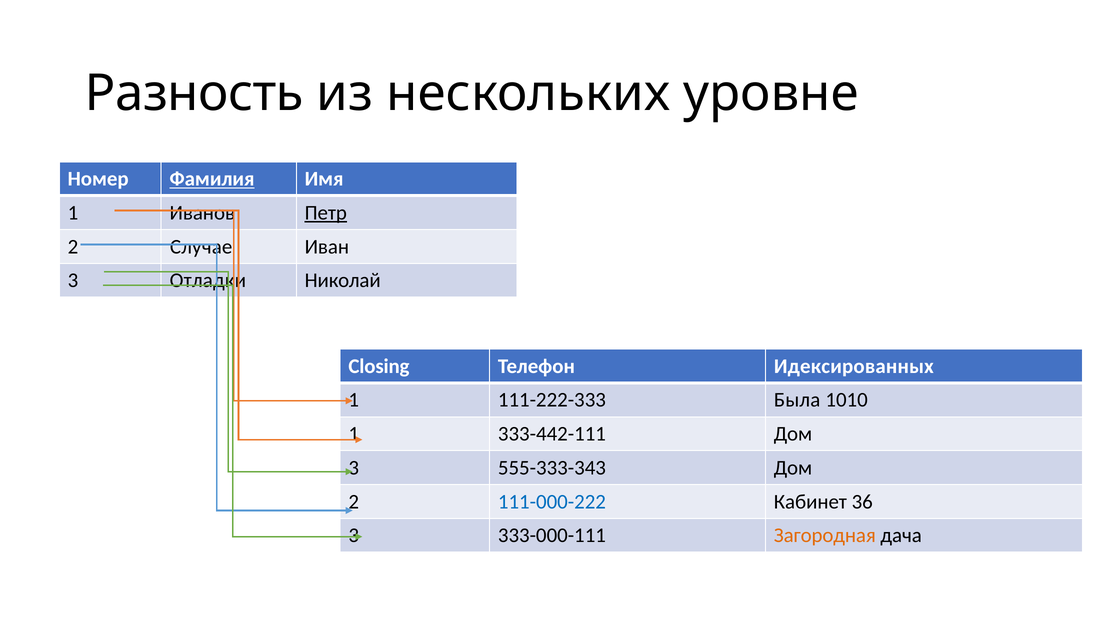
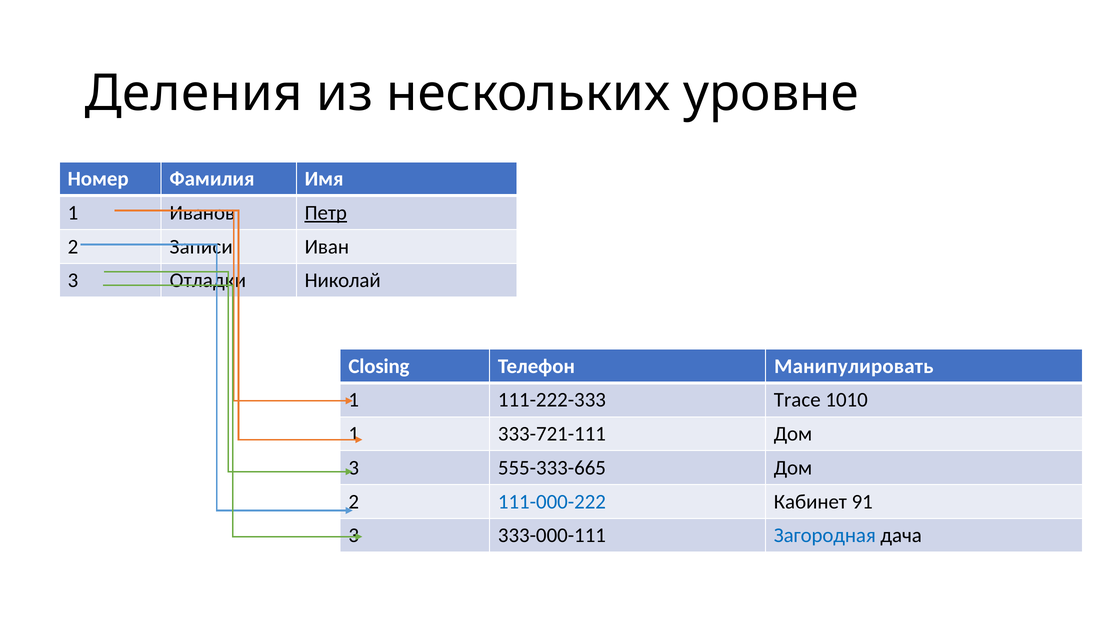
Разность: Разность -> Деления
Фамилия underline: present -> none
Случае: Случае -> Записи
Идексированных: Идексированных -> Манипулировать
Была: Была -> Trace
333-442-111: 333-442-111 -> 333-721-111
555-333-343: 555-333-343 -> 555-333-665
36: 36 -> 91
Загородная colour: orange -> blue
